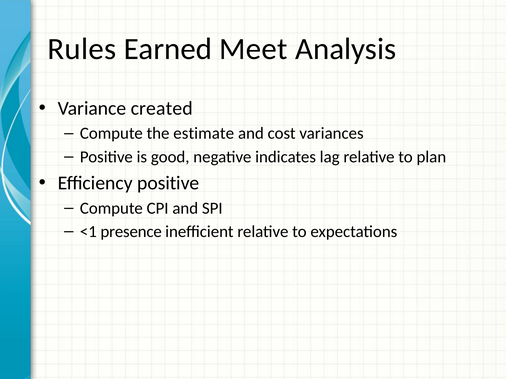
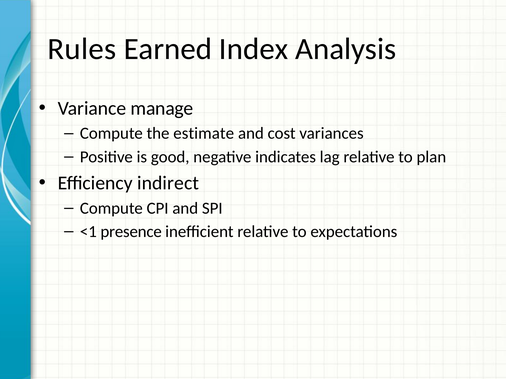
Meet: Meet -> Index
created: created -> manage
Efficiency positive: positive -> indirect
